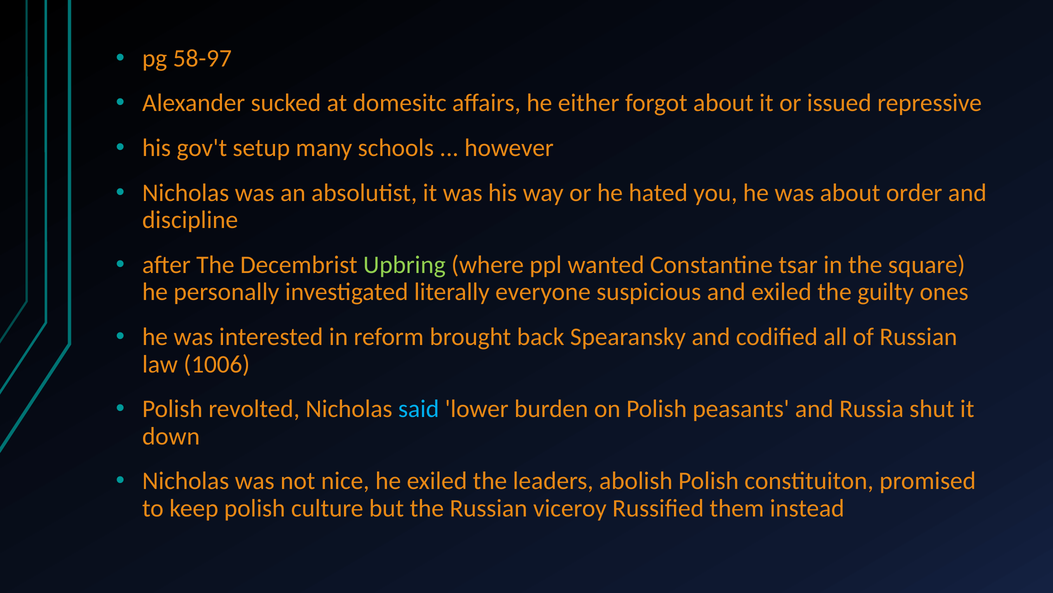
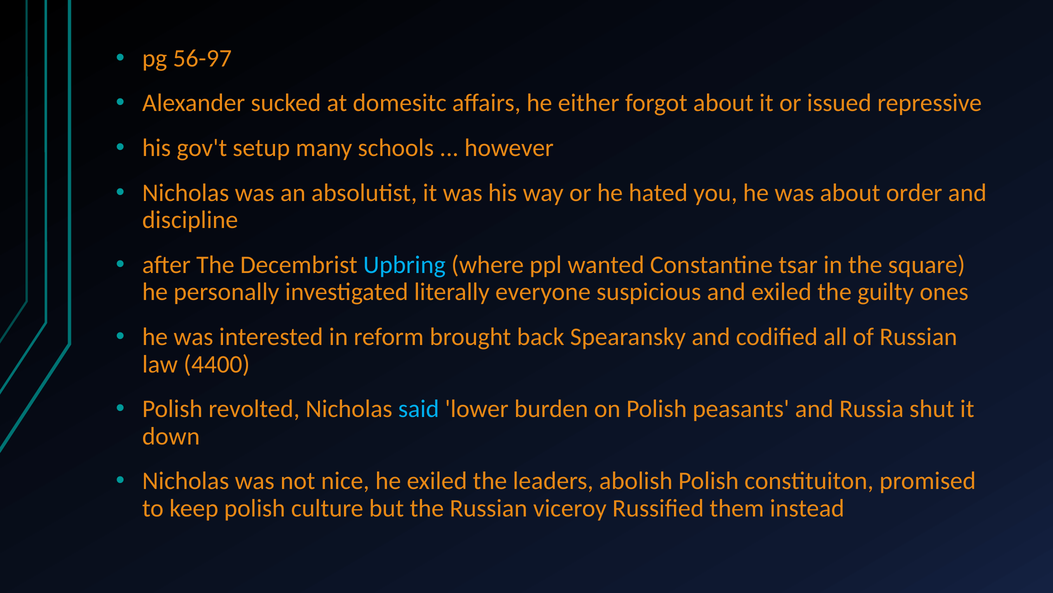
58-97: 58-97 -> 56-97
Upbring colour: light green -> light blue
1006: 1006 -> 4400
